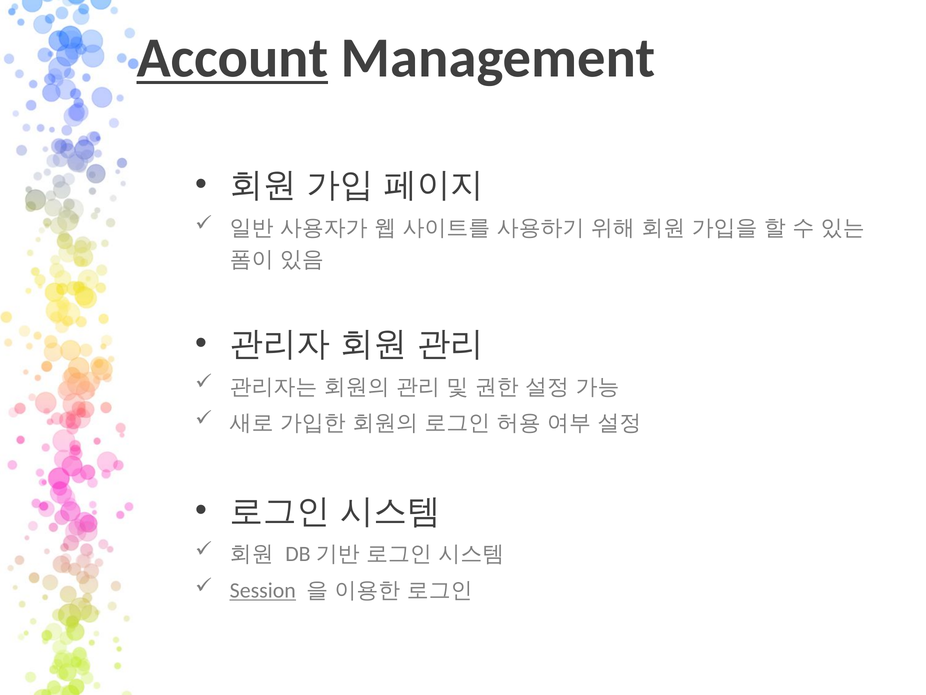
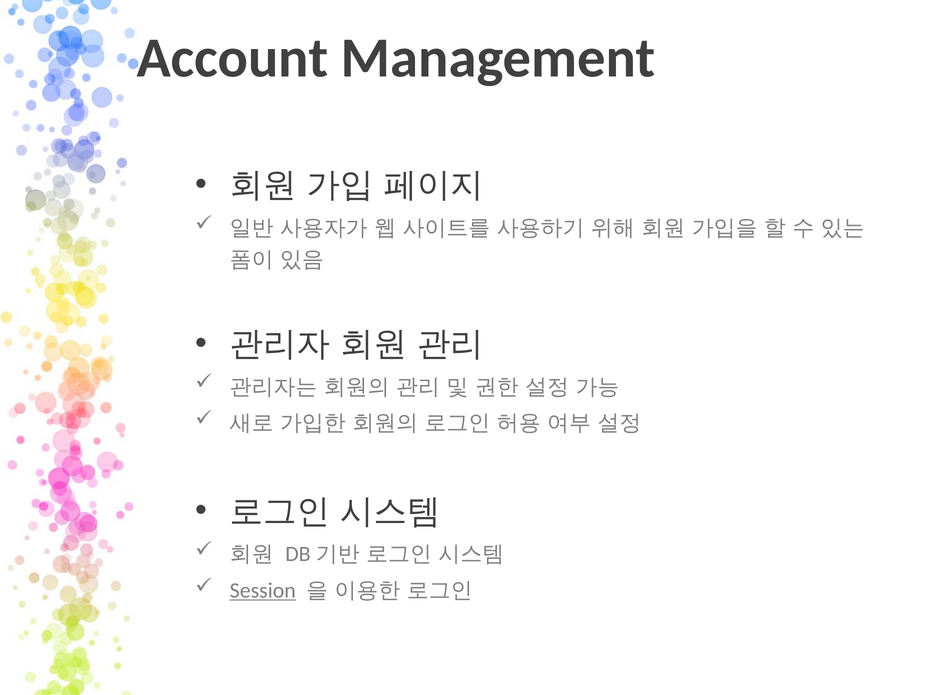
Account underline: present -> none
